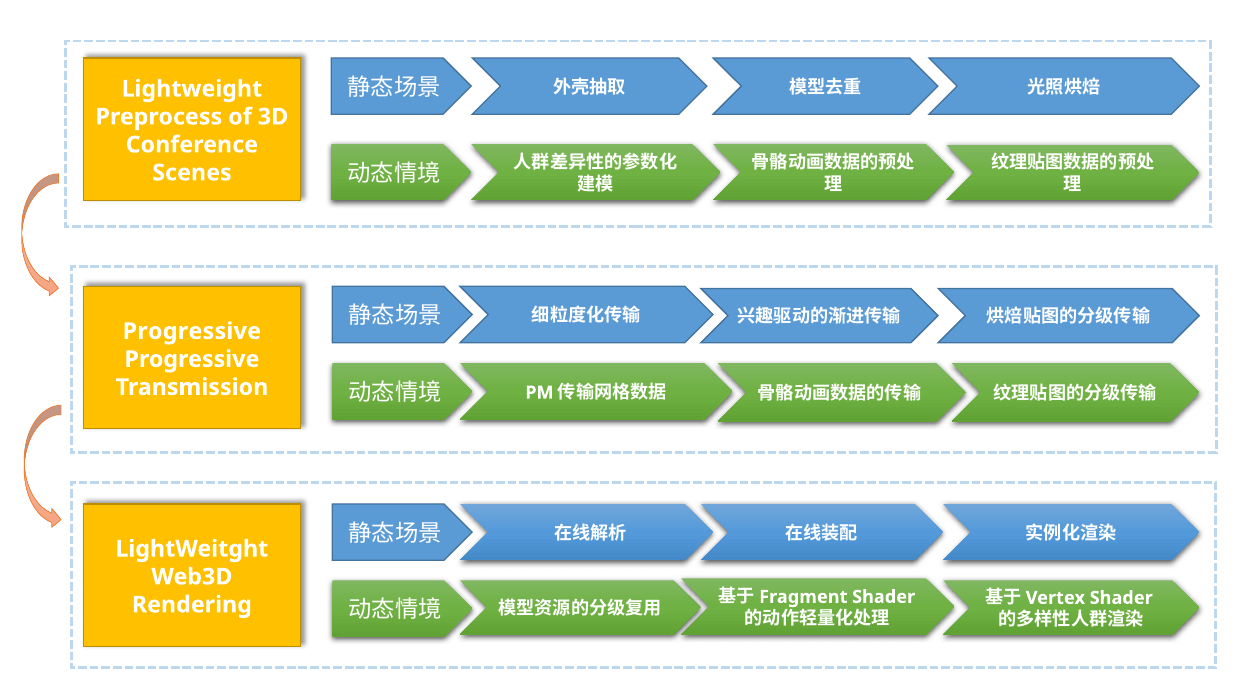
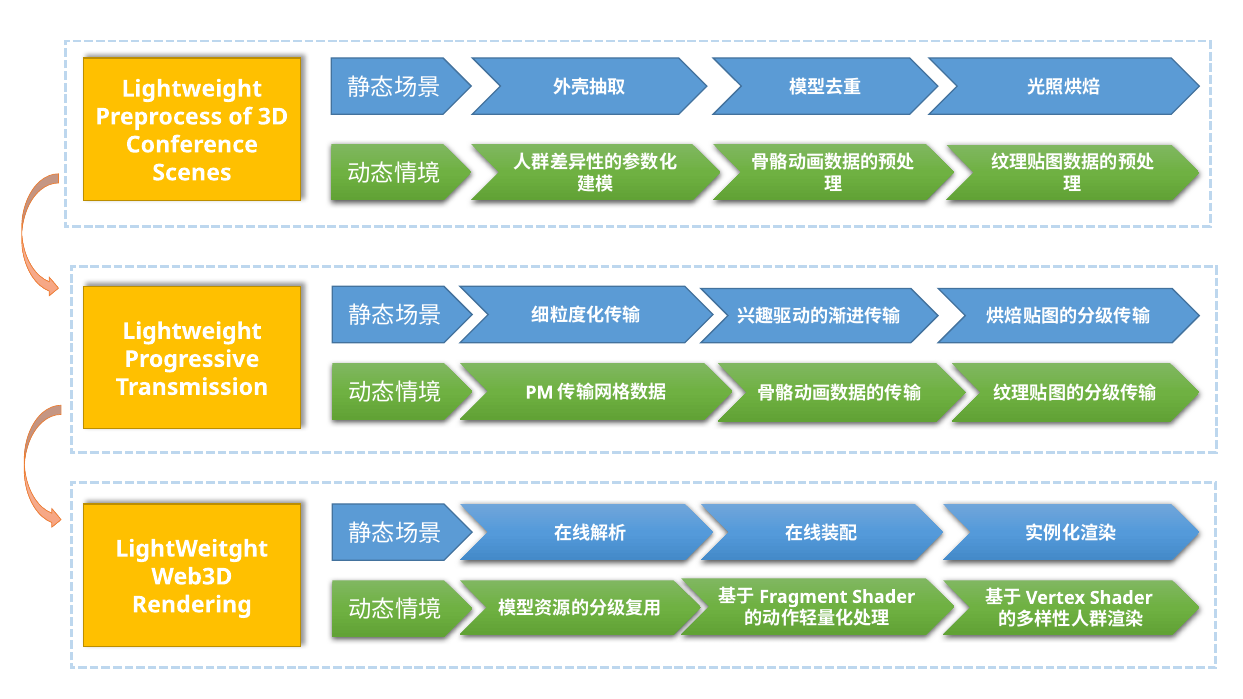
Progressive at (192, 331): Progressive -> Lightweight
